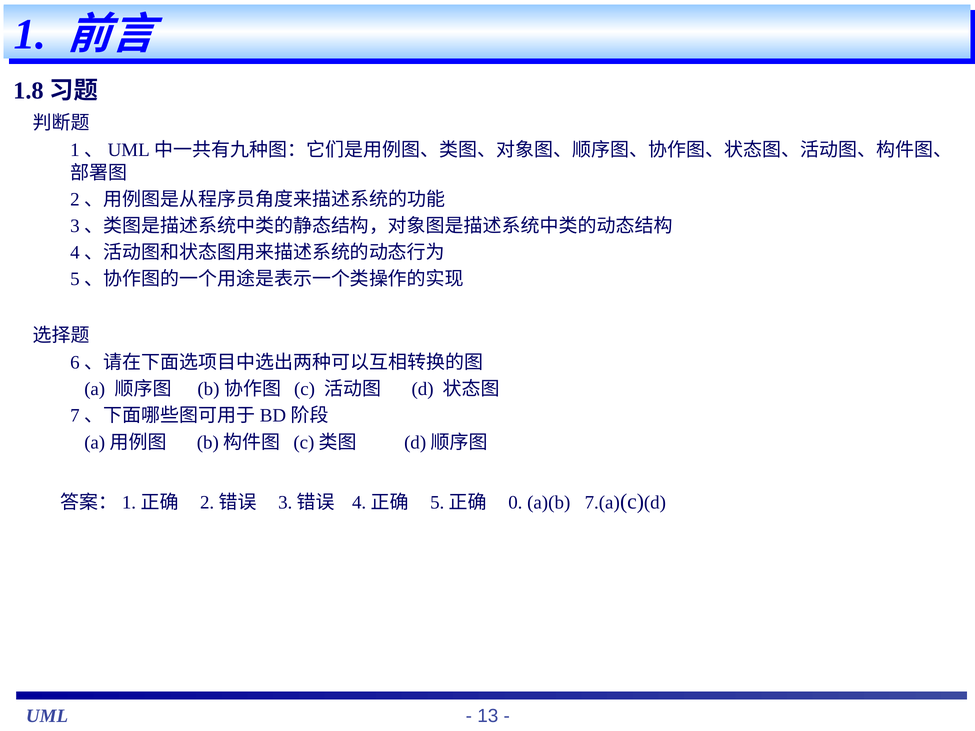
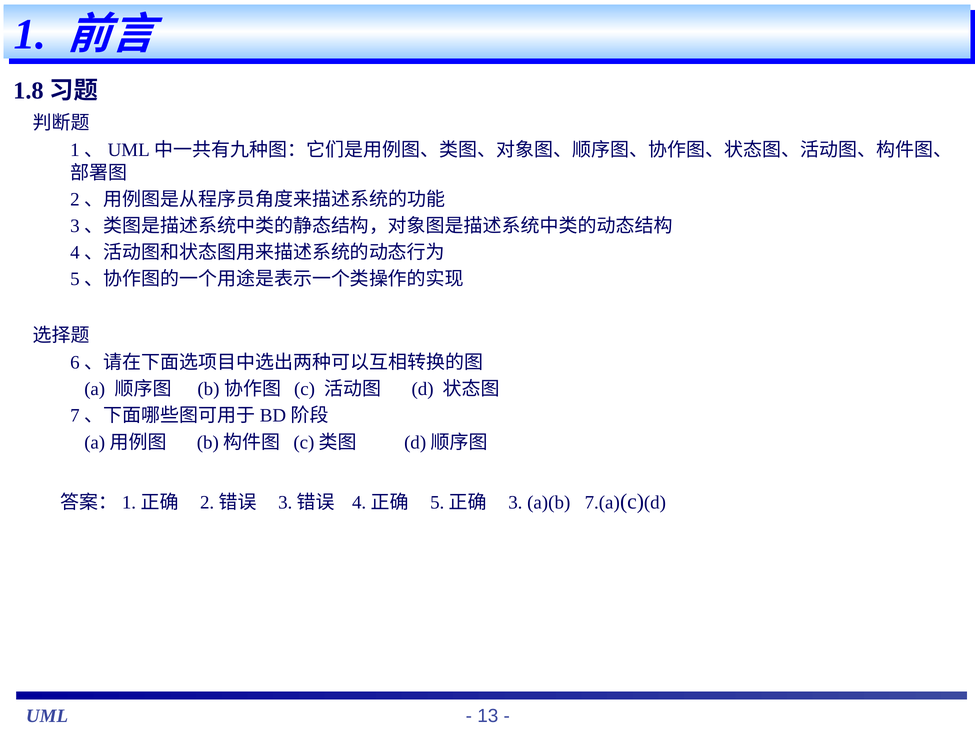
0: 0 -> 3
